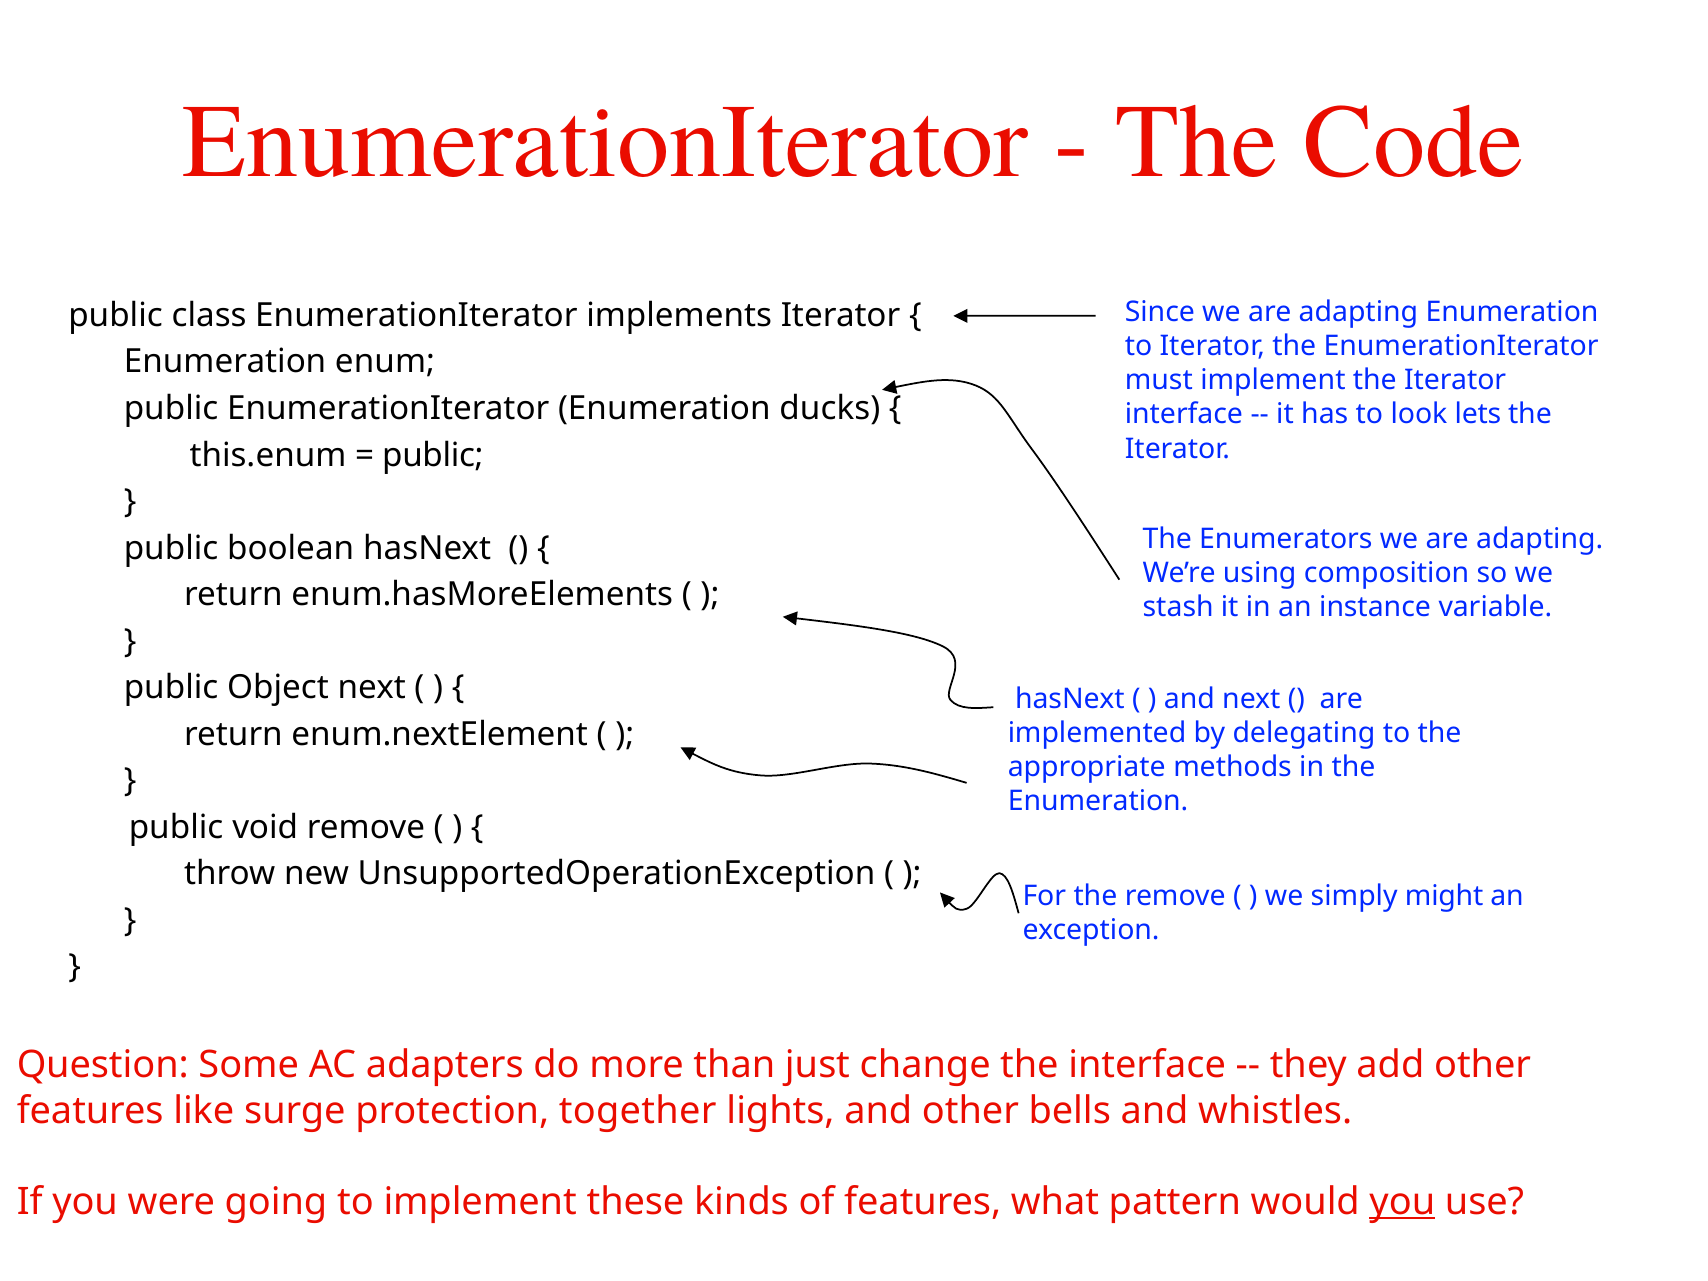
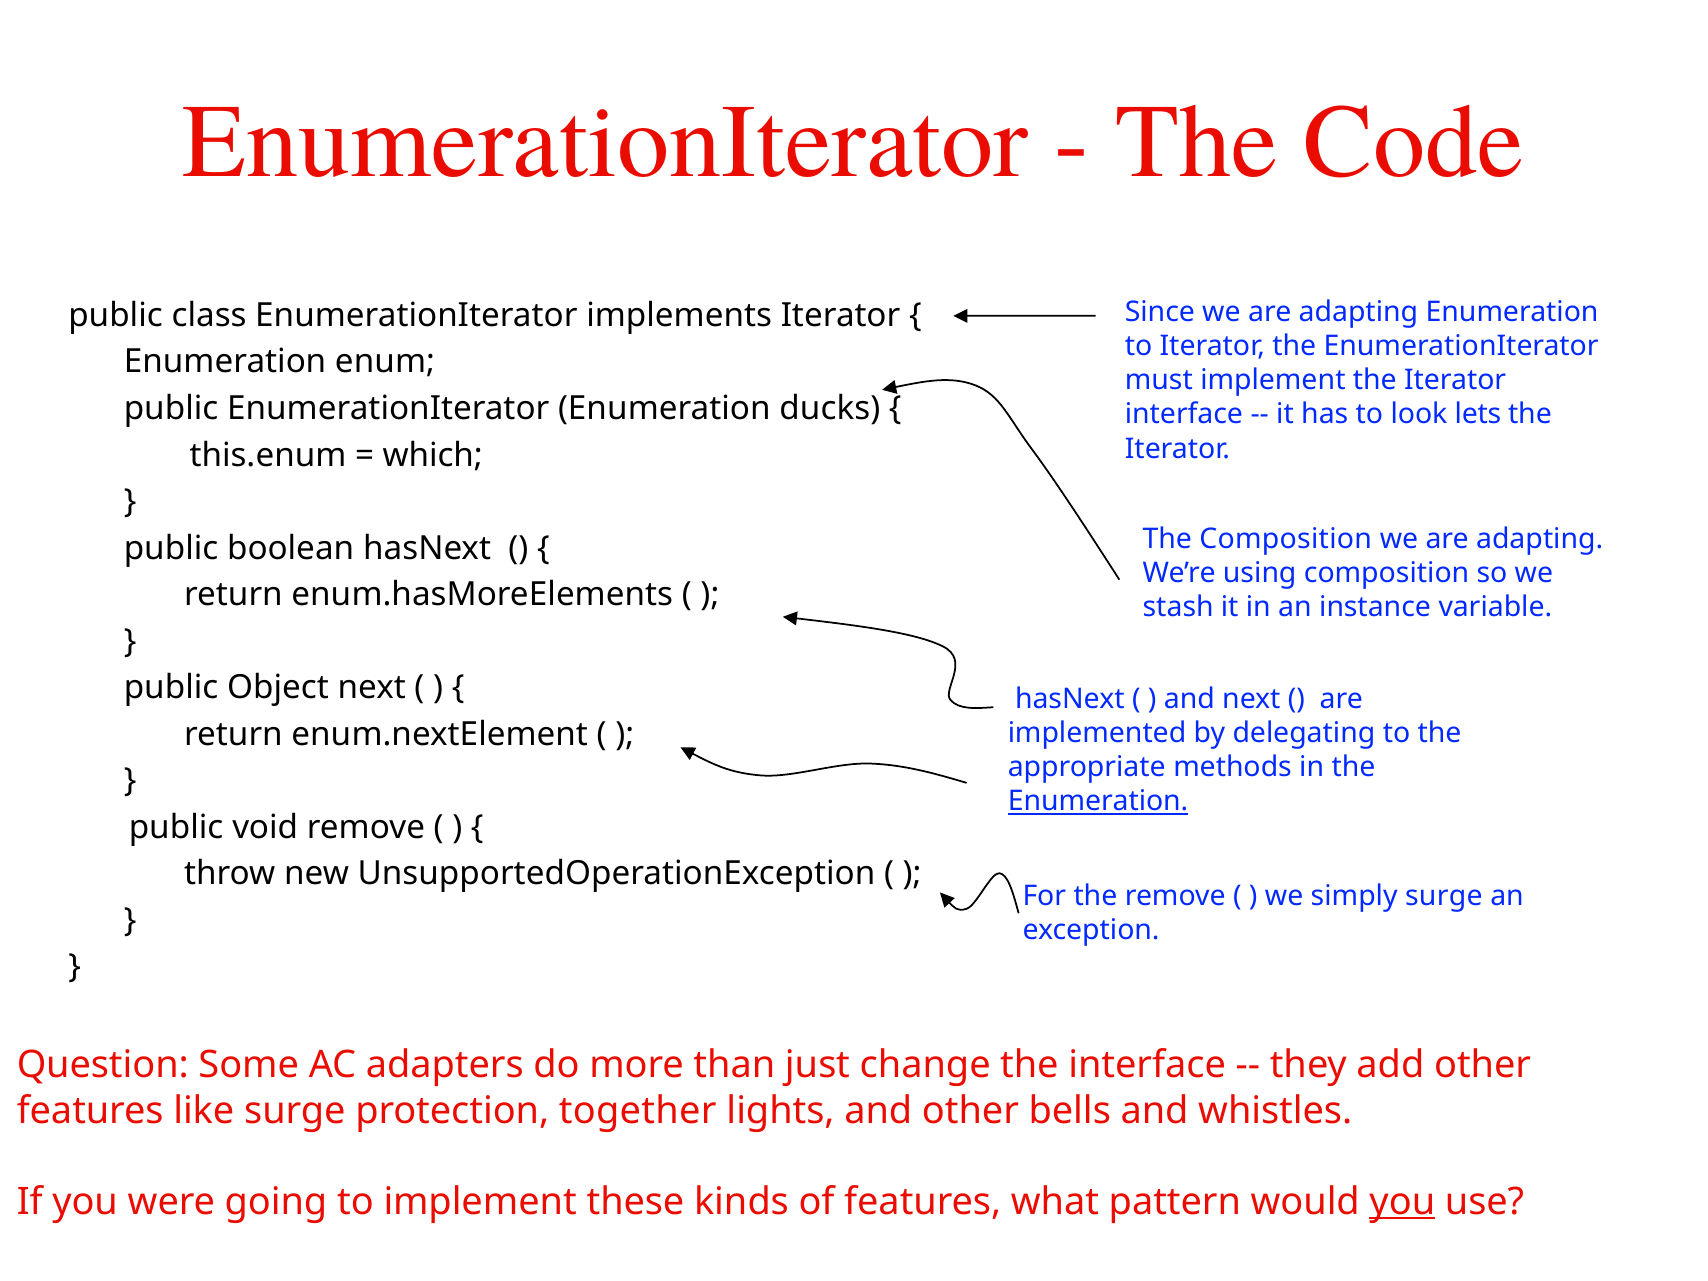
public at (433, 455): public -> which
The Enumerators: Enumerators -> Composition
Enumeration at (1098, 802) underline: none -> present
simply might: might -> surge
